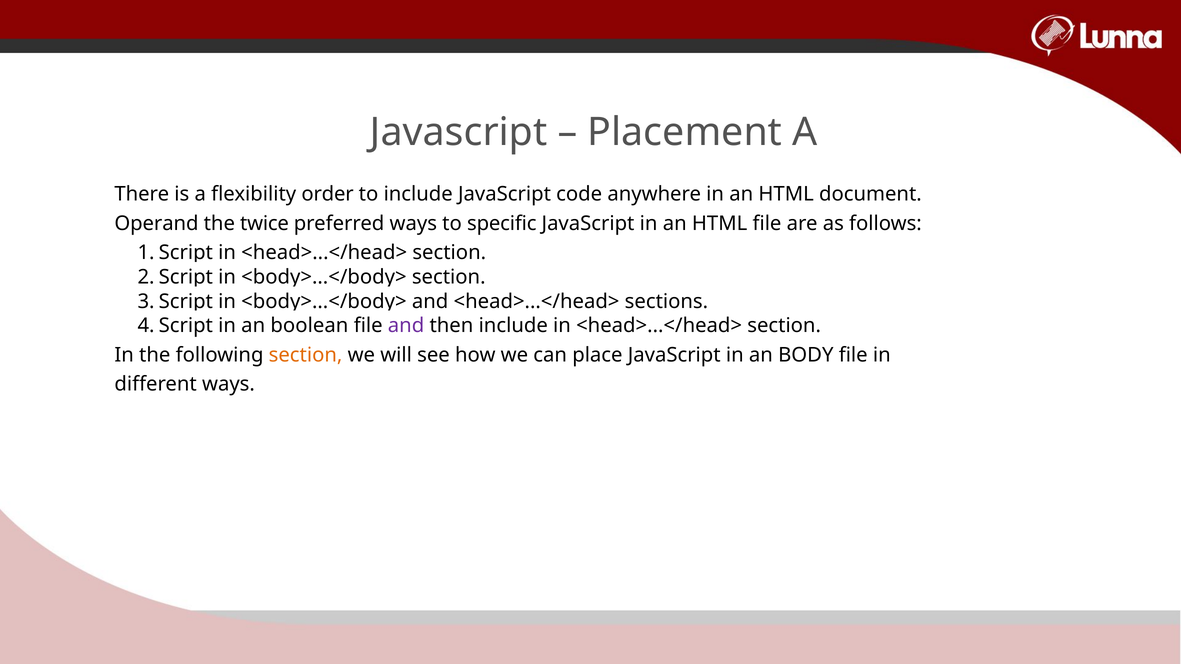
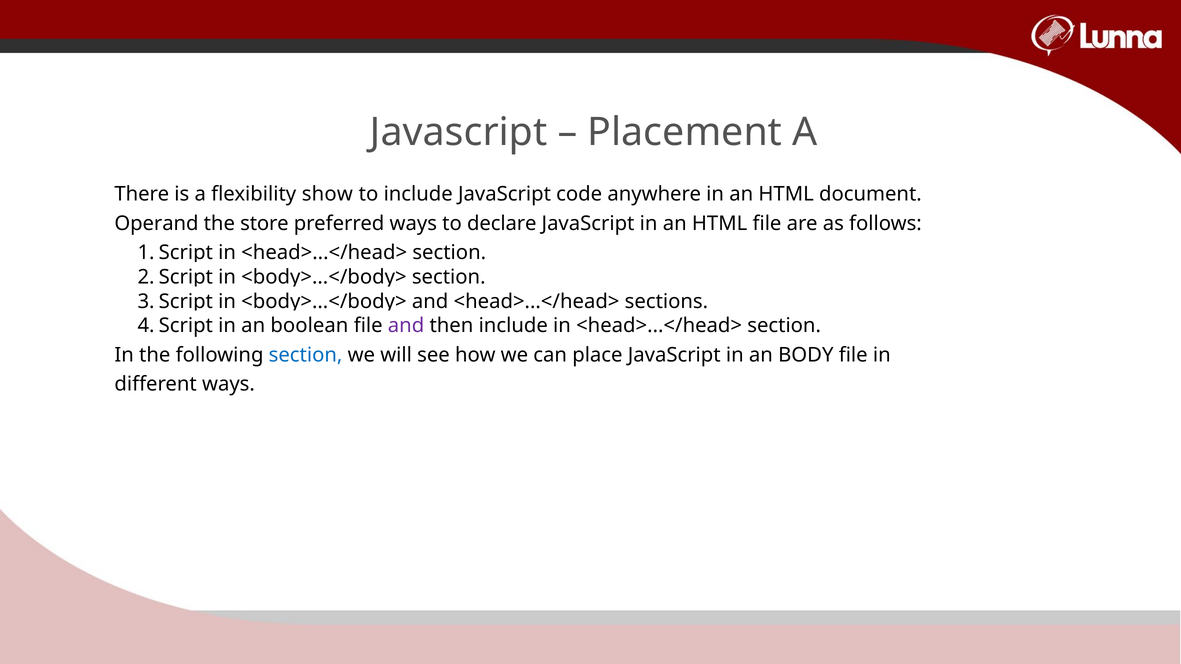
order: order -> show
twice: twice -> store
specific: specific -> declare
section at (306, 355) colour: orange -> blue
